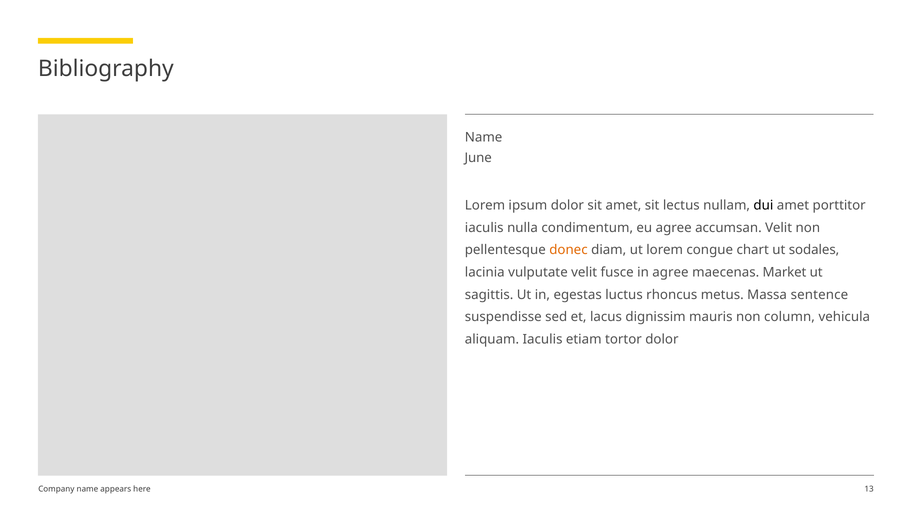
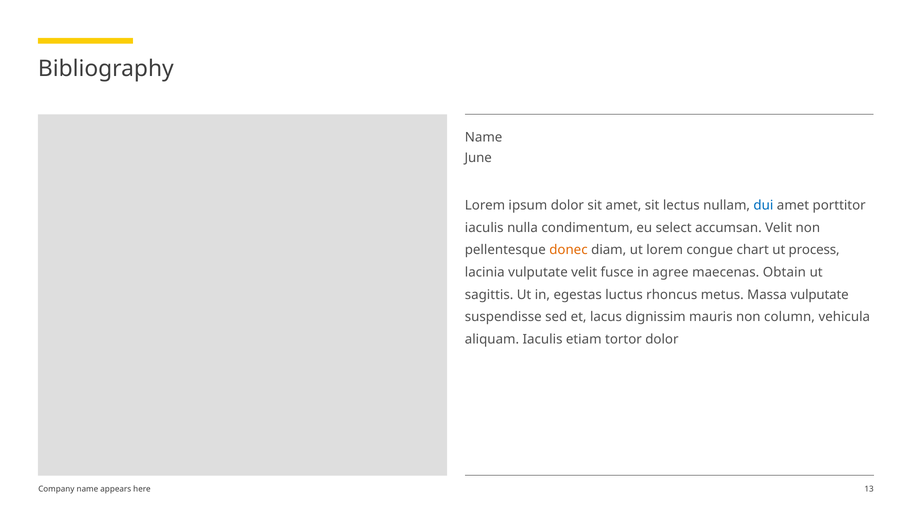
dui colour: black -> blue
eu agree: agree -> select
sodales: sodales -> process
Market: Market -> Obtain
Massa sentence: sentence -> vulputate
